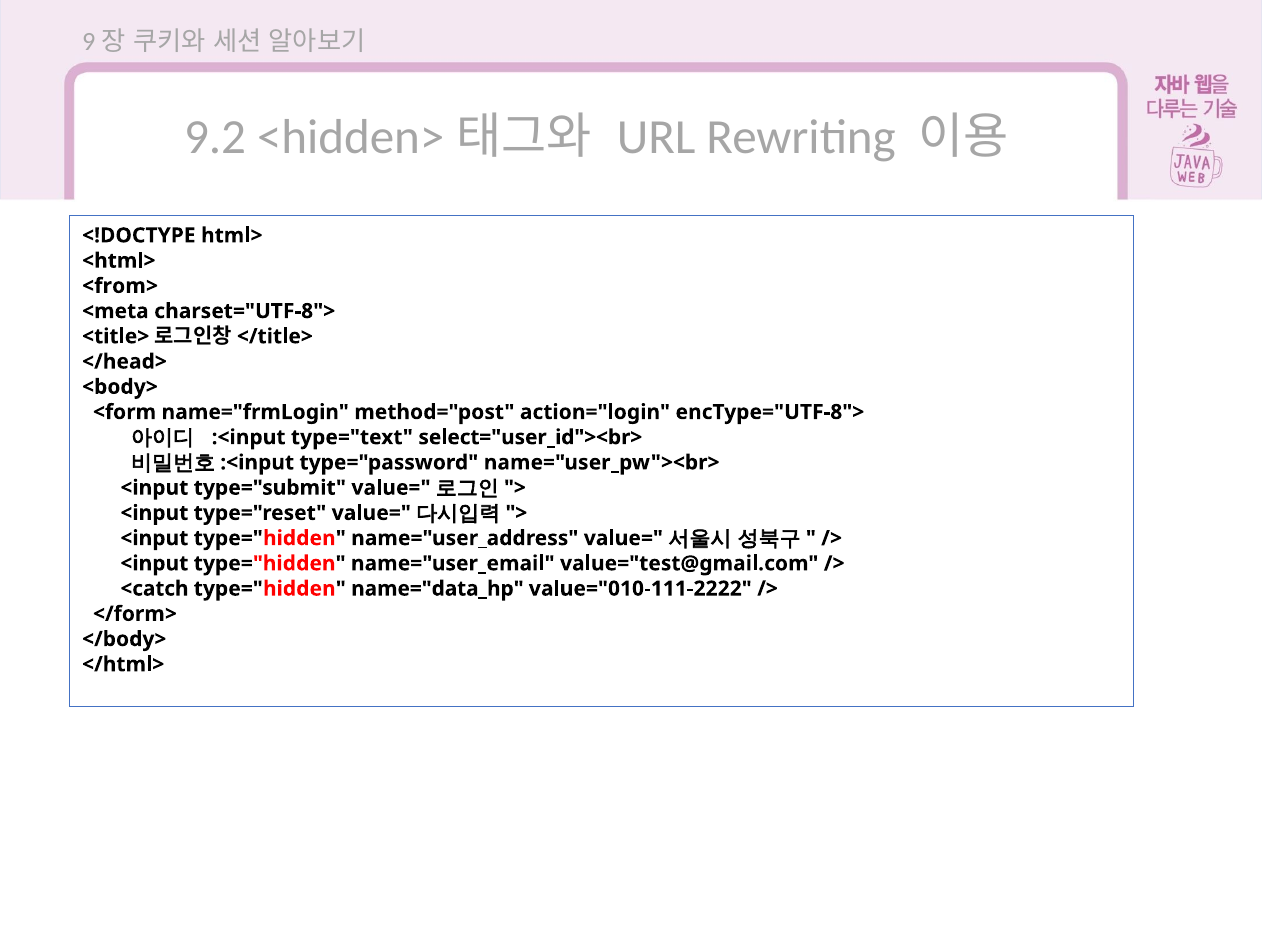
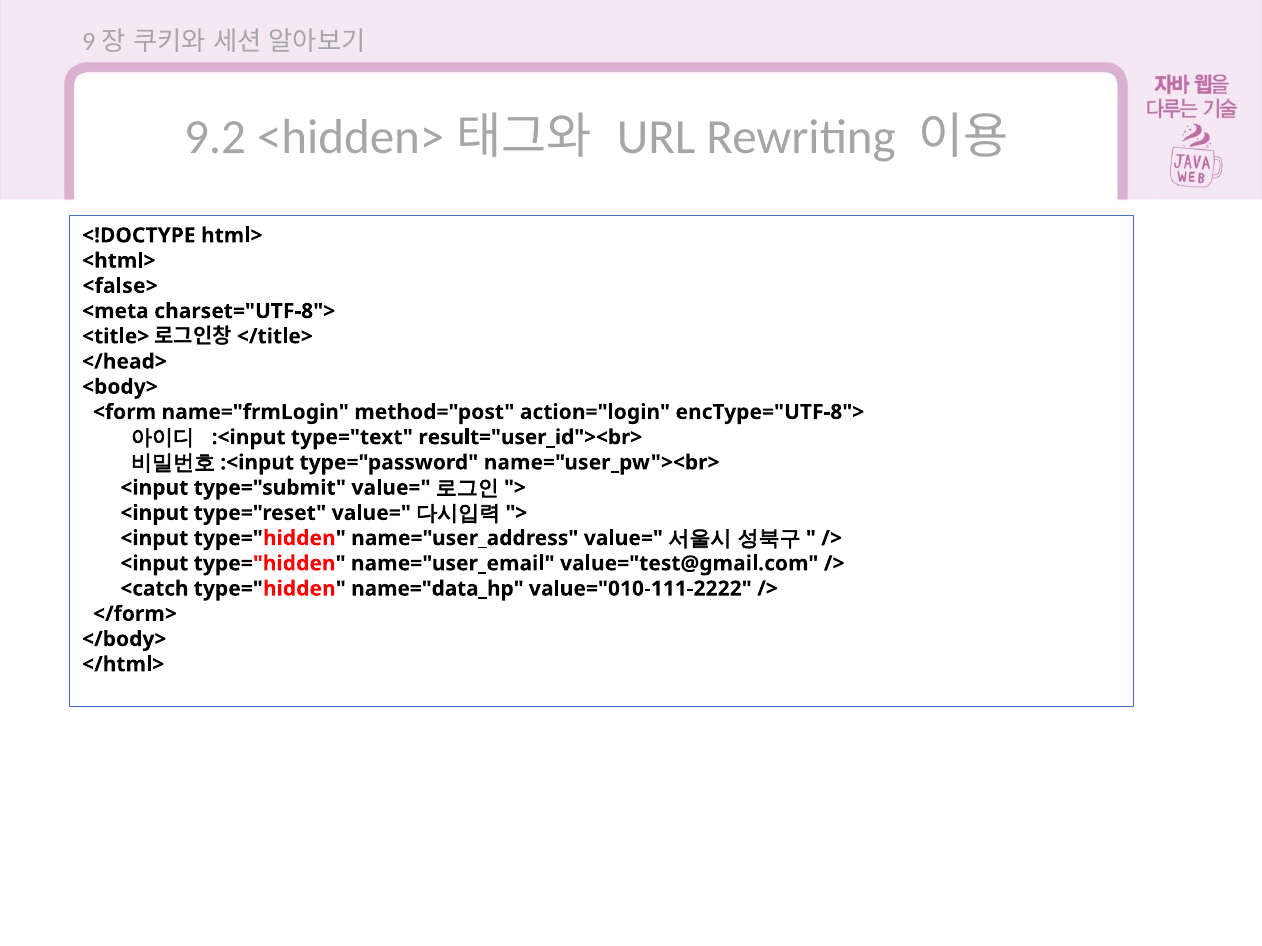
<from>: <from> -> <false>
select="user_id"><br>: select="user_id"><br> -> result="user_id"><br>
